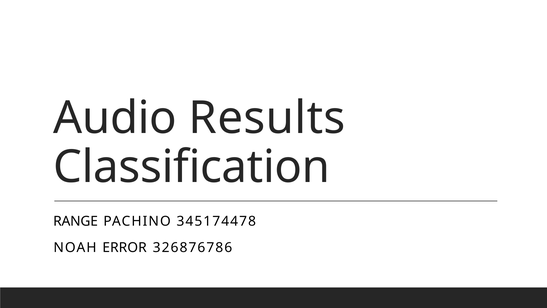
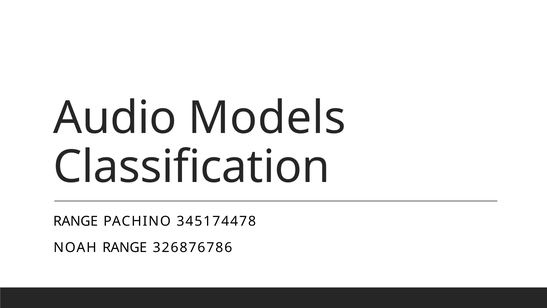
Results: Results -> Models
NOAH ERROR: ERROR -> RANGE
